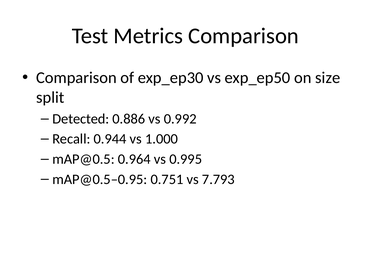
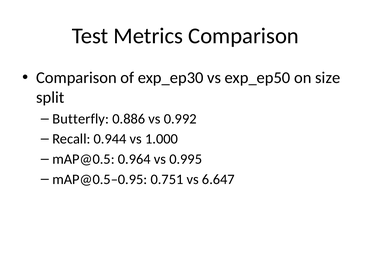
Detected: Detected -> Butterfly
7.793: 7.793 -> 6.647
